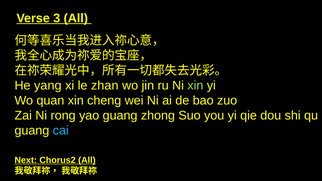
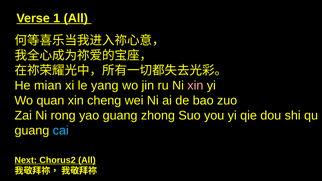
3: 3 -> 1
yang: yang -> mian
zhan: zhan -> yang
xin at (195, 86) colour: light green -> pink
